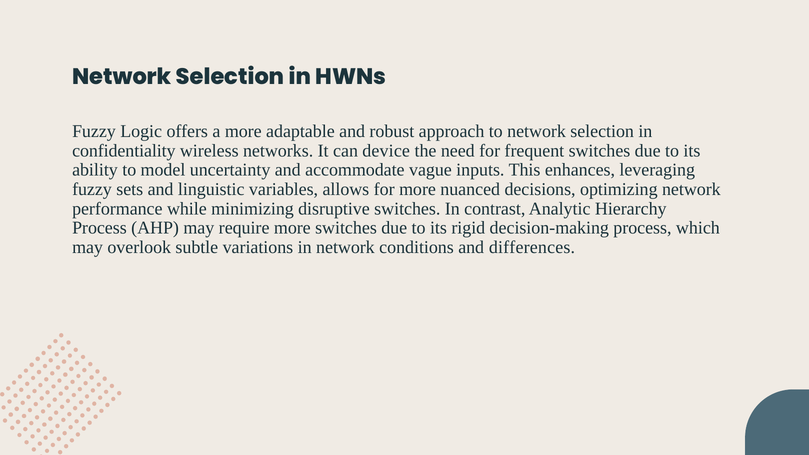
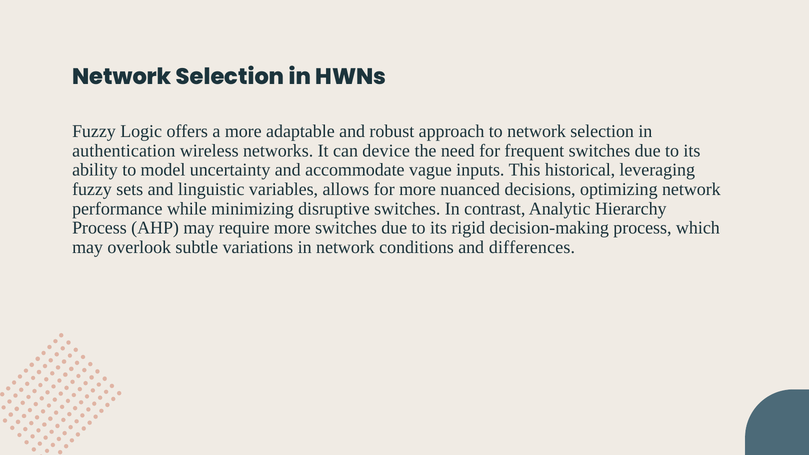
confidentiality: confidentiality -> authentication
enhances: enhances -> historical
